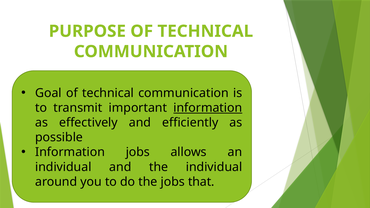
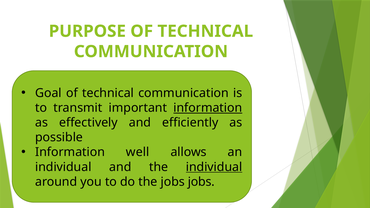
Information jobs: jobs -> well
individual at (214, 167) underline: none -> present
jobs that: that -> jobs
